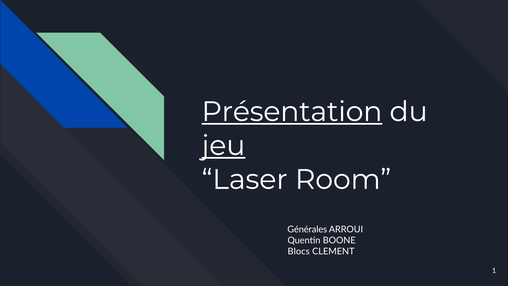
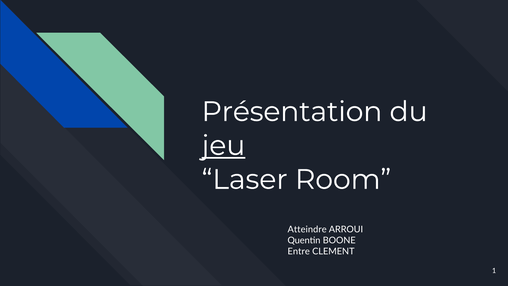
Présentation underline: present -> none
Générales: Générales -> Atteindre
Blocs: Blocs -> Entre
